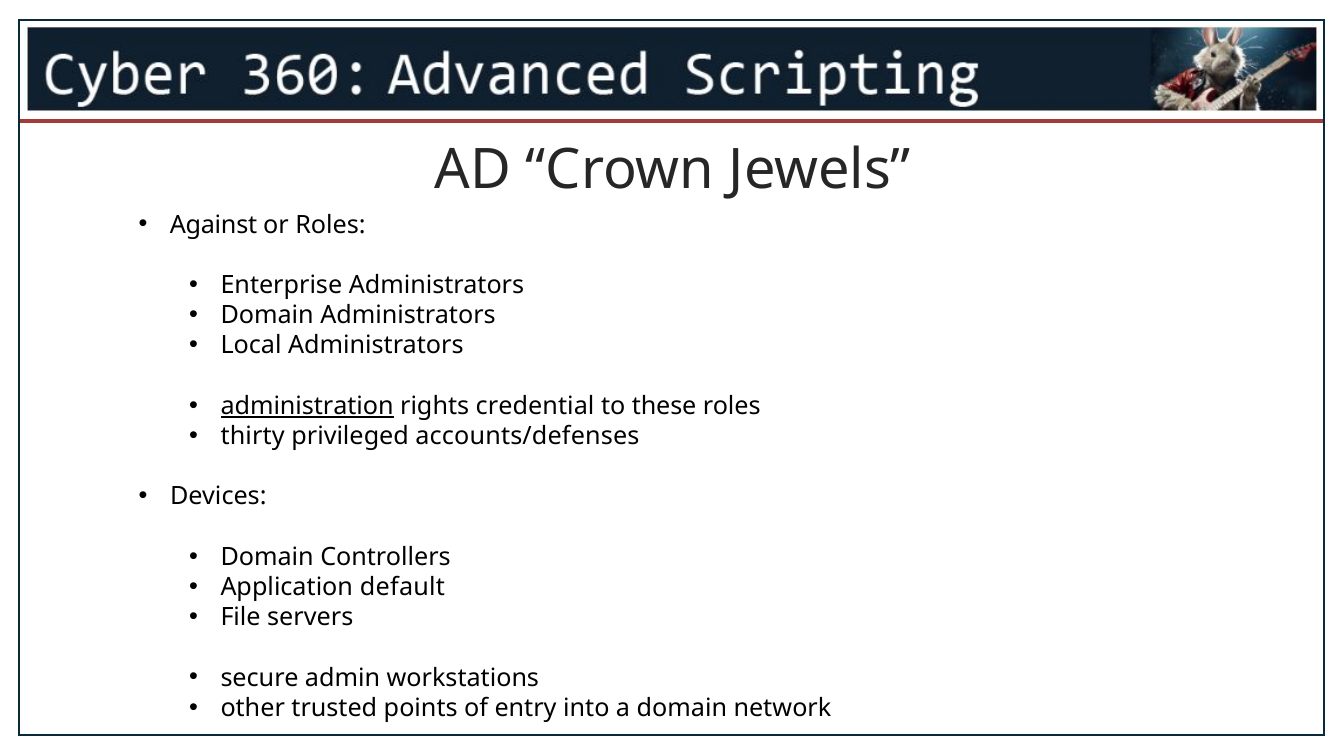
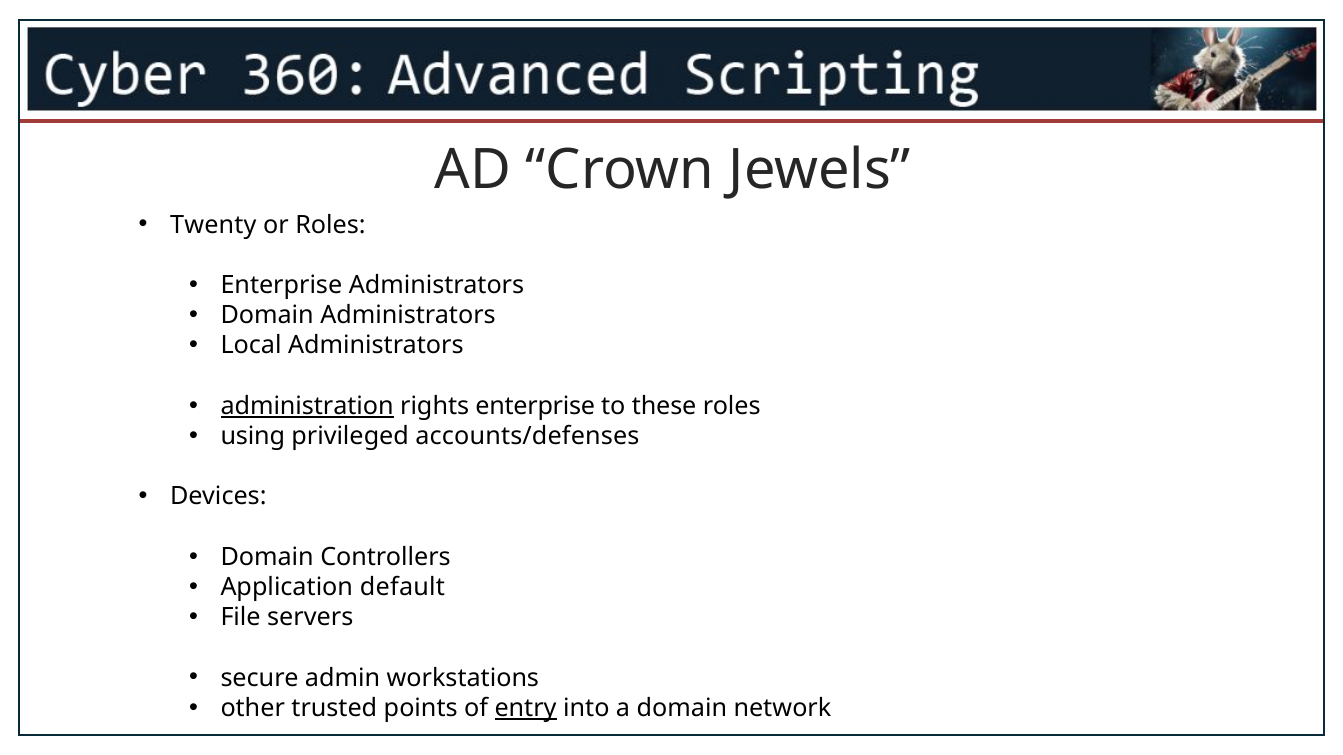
Against: Against -> Twenty
rights credential: credential -> enterprise
thirty: thirty -> using
entry underline: none -> present
